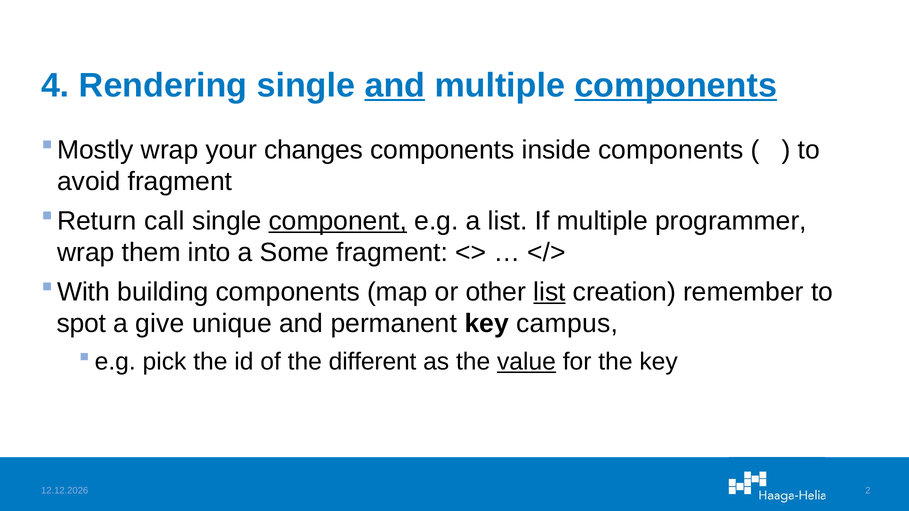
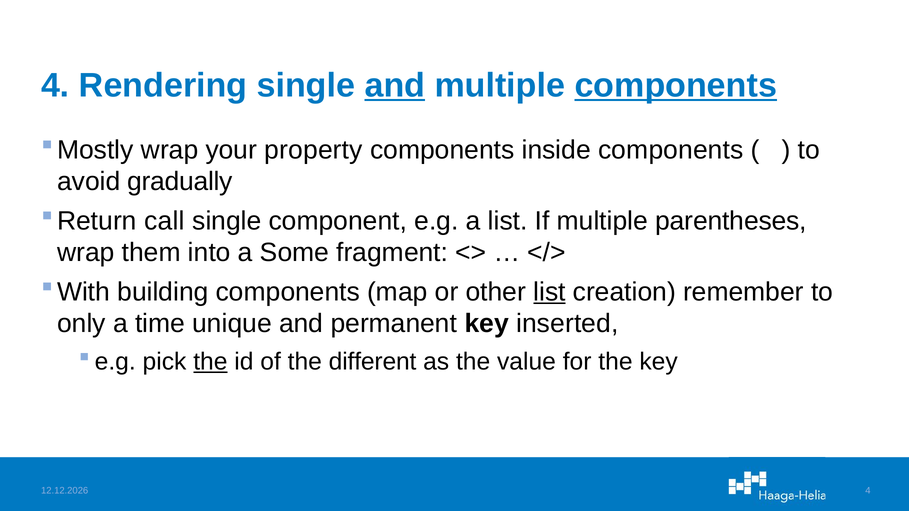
changes: changes -> property
avoid fragment: fragment -> gradually
component underline: present -> none
programmer: programmer -> parentheses
spot: spot -> only
give: give -> time
campus: campus -> inserted
the at (210, 362) underline: none -> present
value underline: present -> none
2 at (868, 491): 2 -> 4
